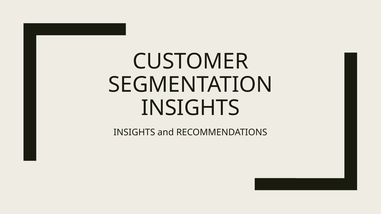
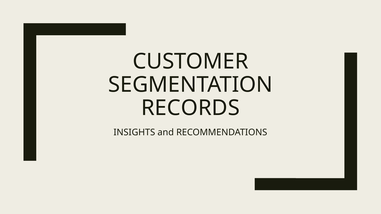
INSIGHTS at (190, 108): INSIGHTS -> RECORDS
